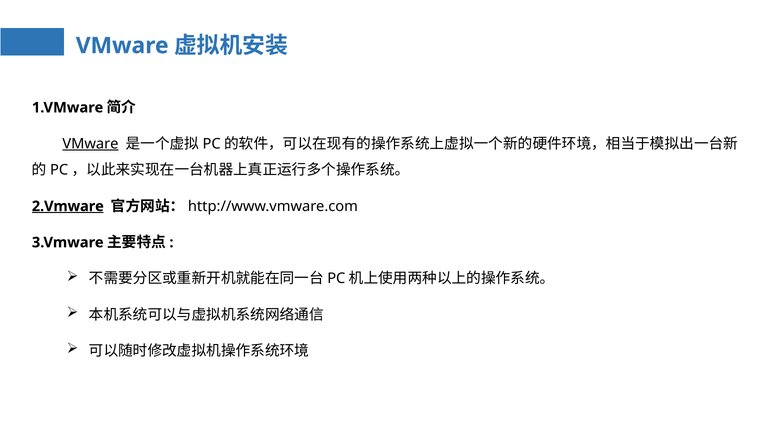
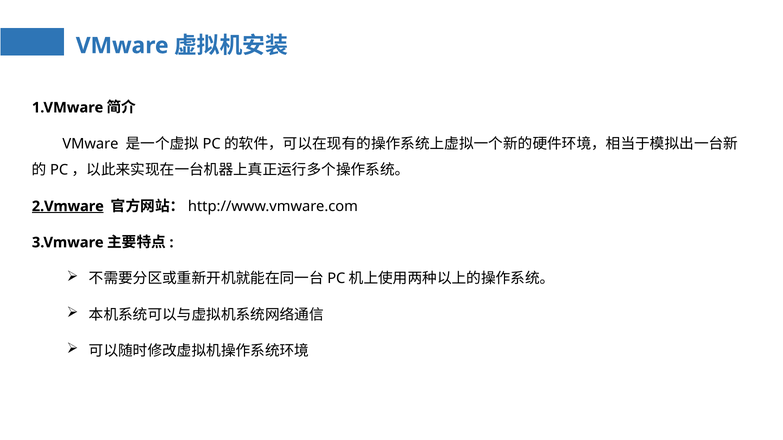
VMware at (90, 144) underline: present -> none
